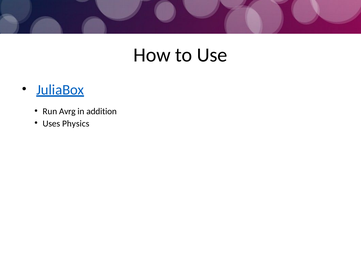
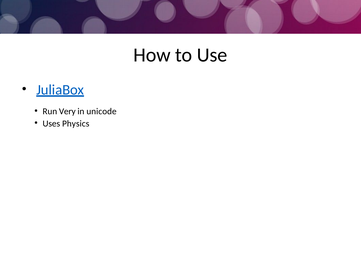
Avrg: Avrg -> Very
addition: addition -> unicode
